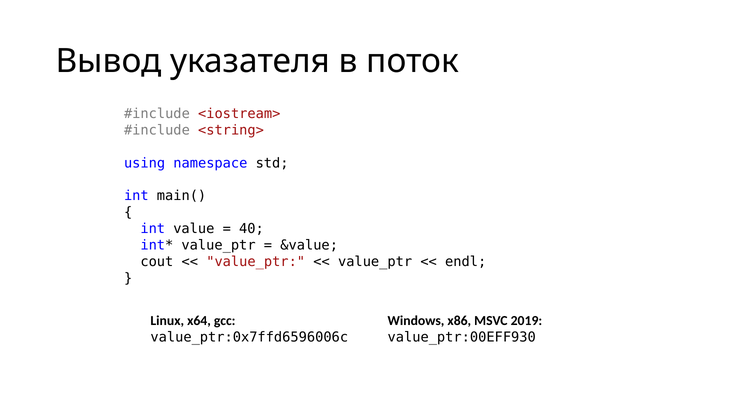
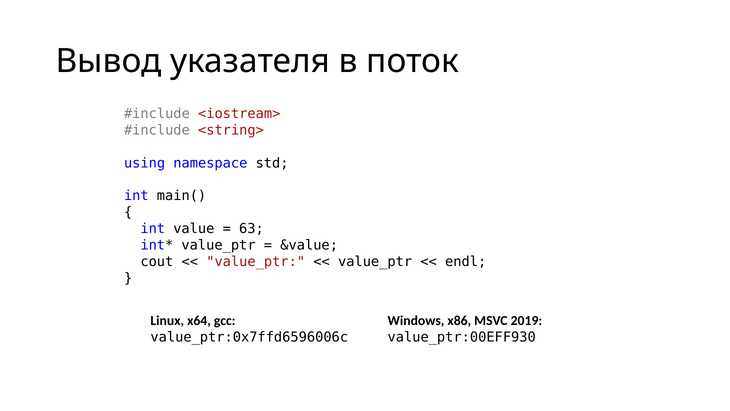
40: 40 -> 63
